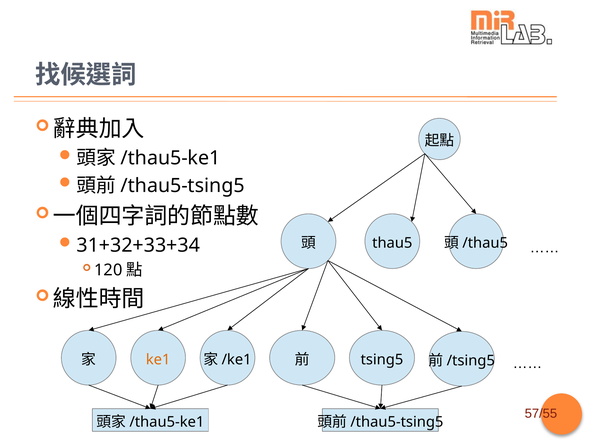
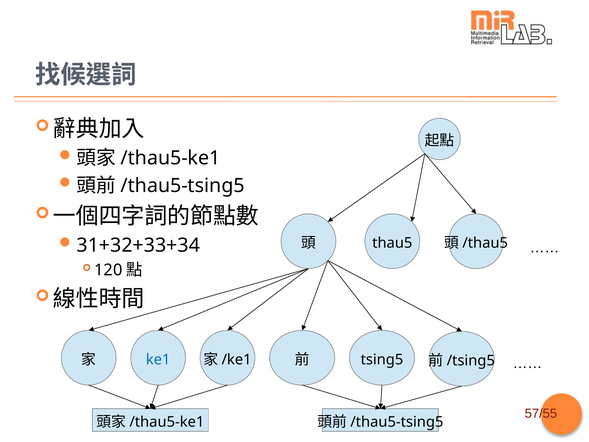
ke1 colour: orange -> blue
